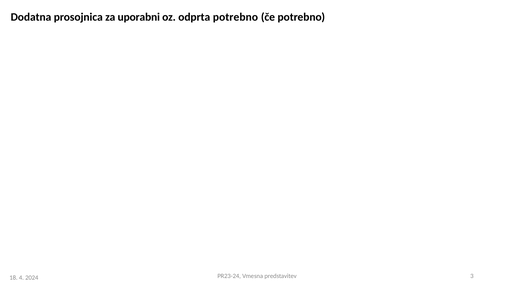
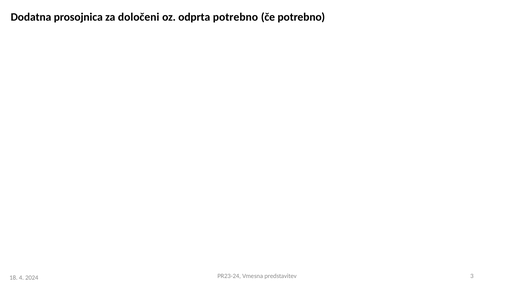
uporabni: uporabni -> določeni
